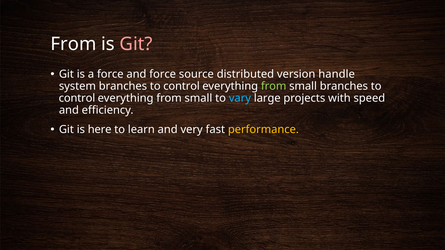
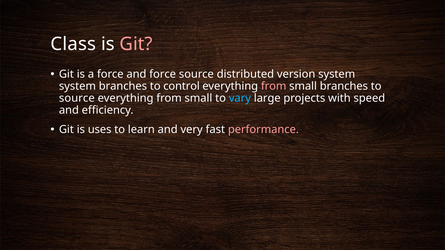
From at (73, 44): From -> Class
version handle: handle -> system
from at (274, 86) colour: light green -> pink
control at (77, 98): control -> source
here: here -> uses
performance colour: yellow -> pink
